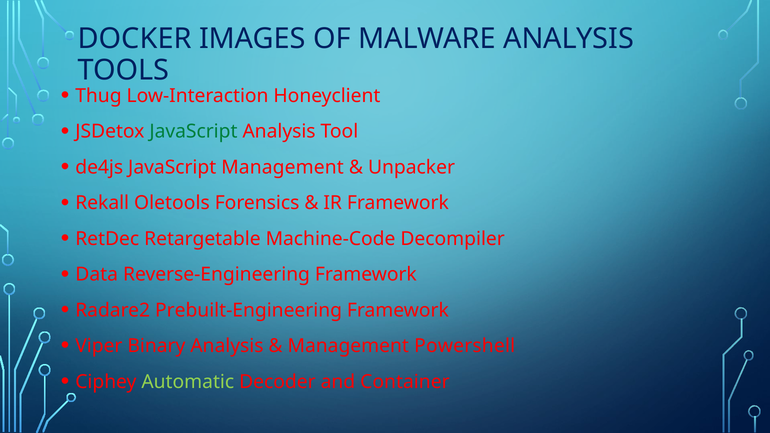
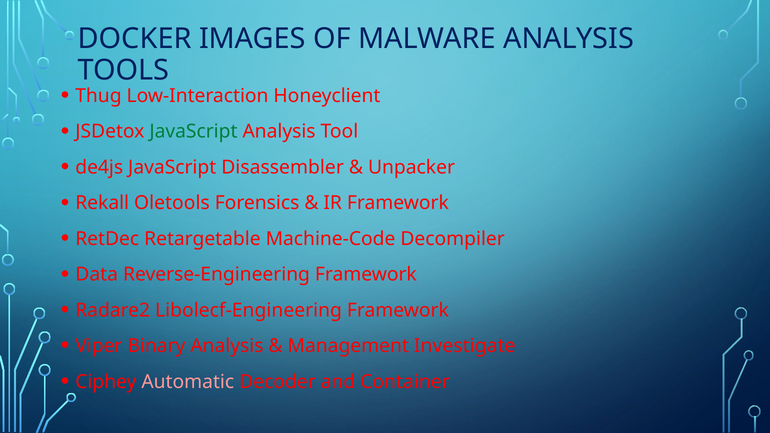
JavaScript Management: Management -> Disassembler
Prebuilt-Engineering: Prebuilt-Engineering -> Libolecf-Engineering
Powershell: Powershell -> Investigate
Automatic colour: light green -> pink
